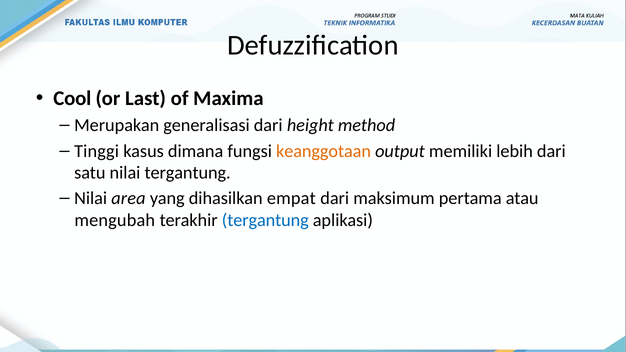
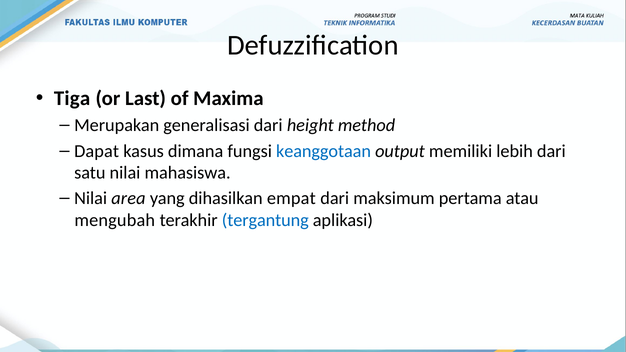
Cool: Cool -> Tiga
Tinggi: Tinggi -> Dapat
keanggotaan colour: orange -> blue
nilai tergantung: tergantung -> mahasiswa
